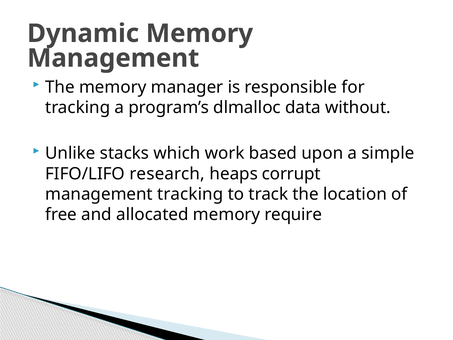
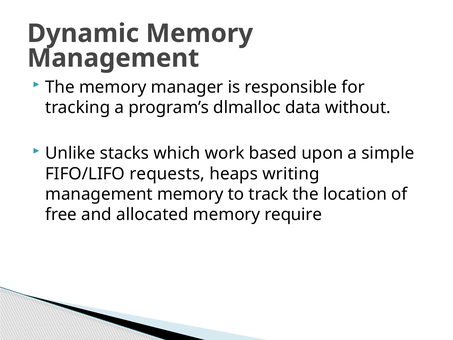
research: research -> requests
corrupt: corrupt -> writing
management tracking: tracking -> memory
